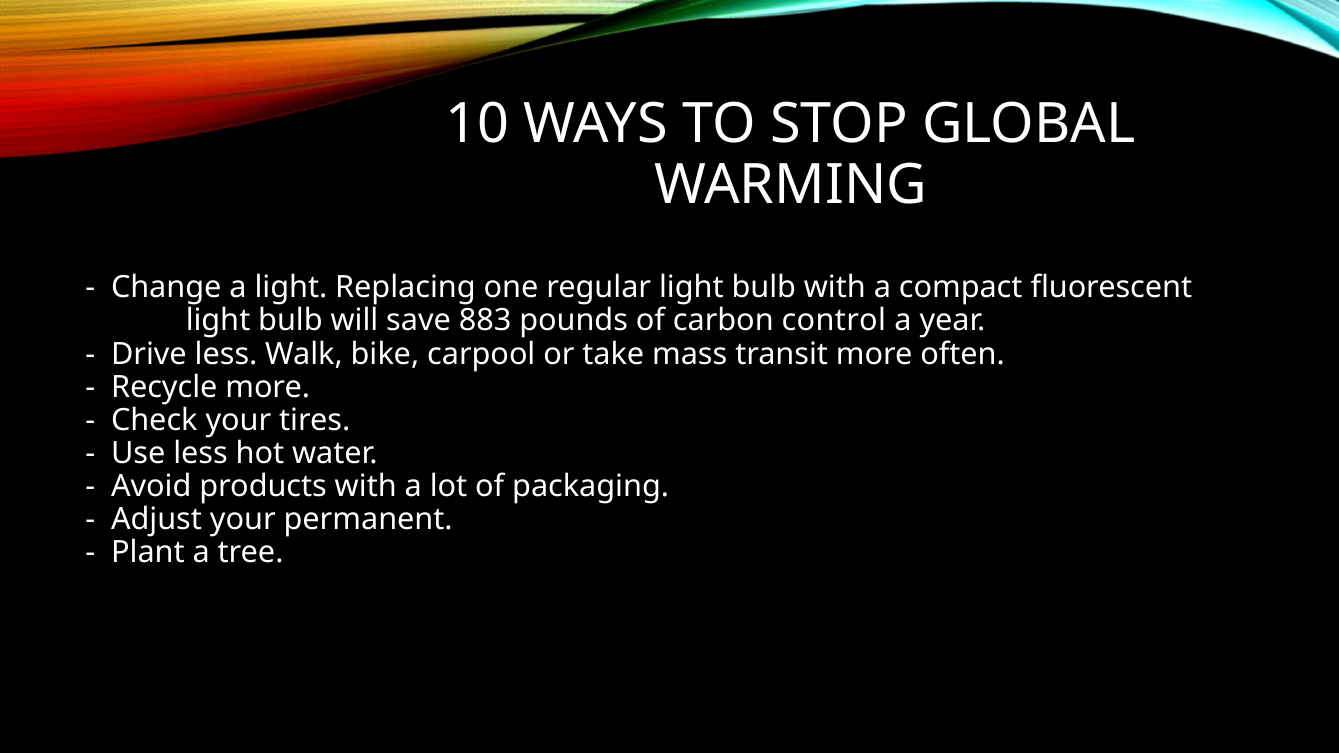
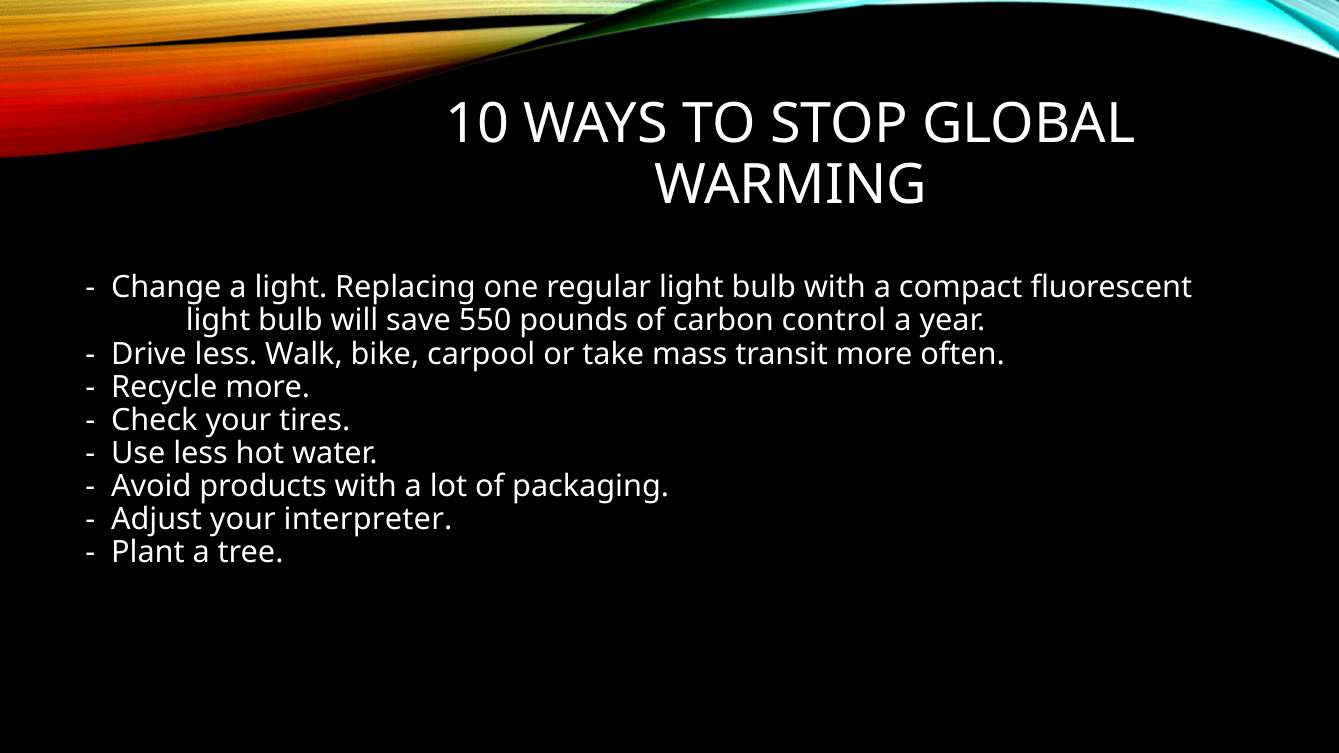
883: 883 -> 550
permanent: permanent -> interpreter
